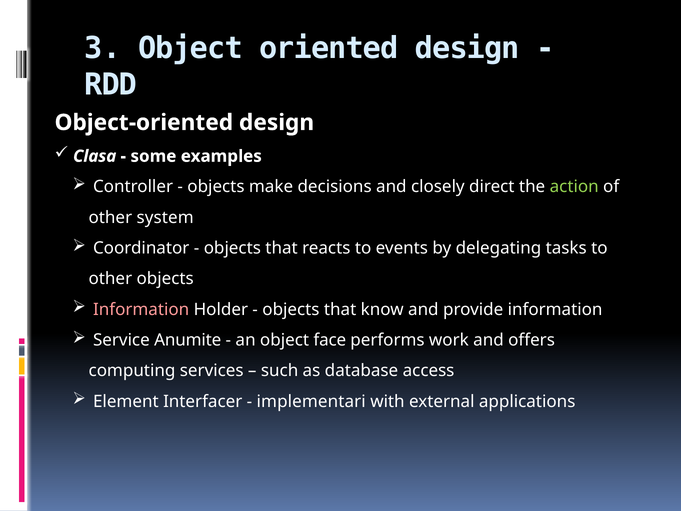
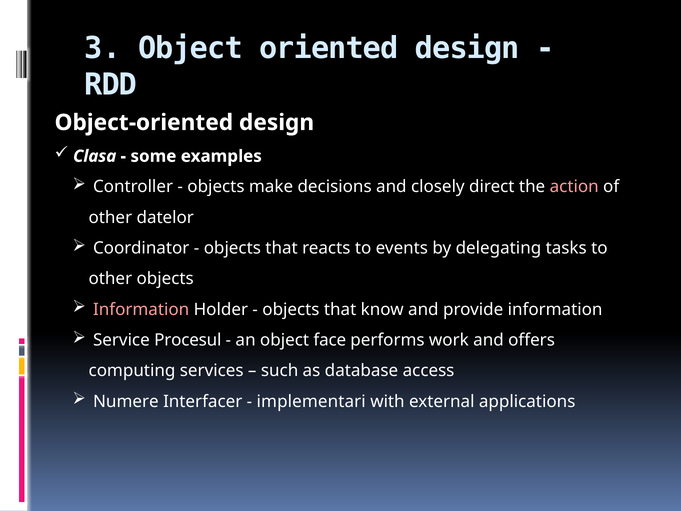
action colour: light green -> pink
system: system -> datelor
Anumite: Anumite -> Procesul
Element: Element -> Numere
